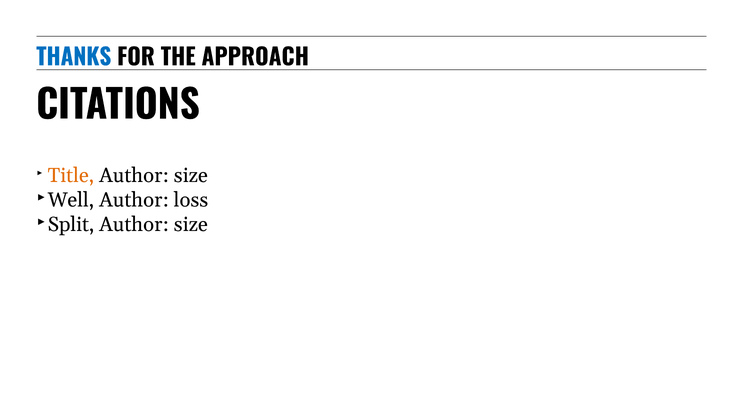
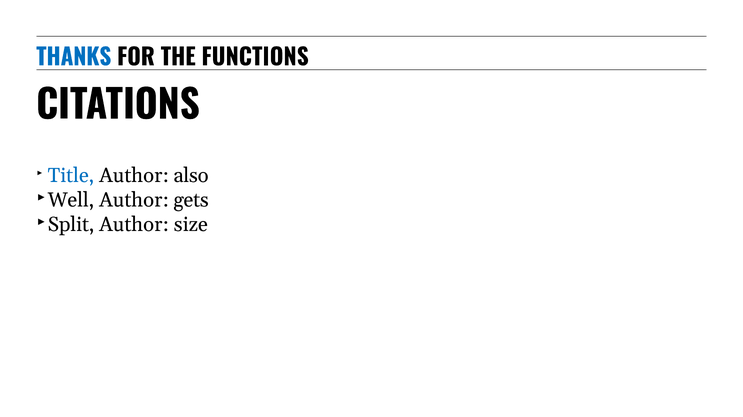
APPROACH: APPROACH -> FUNCTIONS
Title colour: orange -> blue
size at (191, 176): size -> also
loss: loss -> gets
